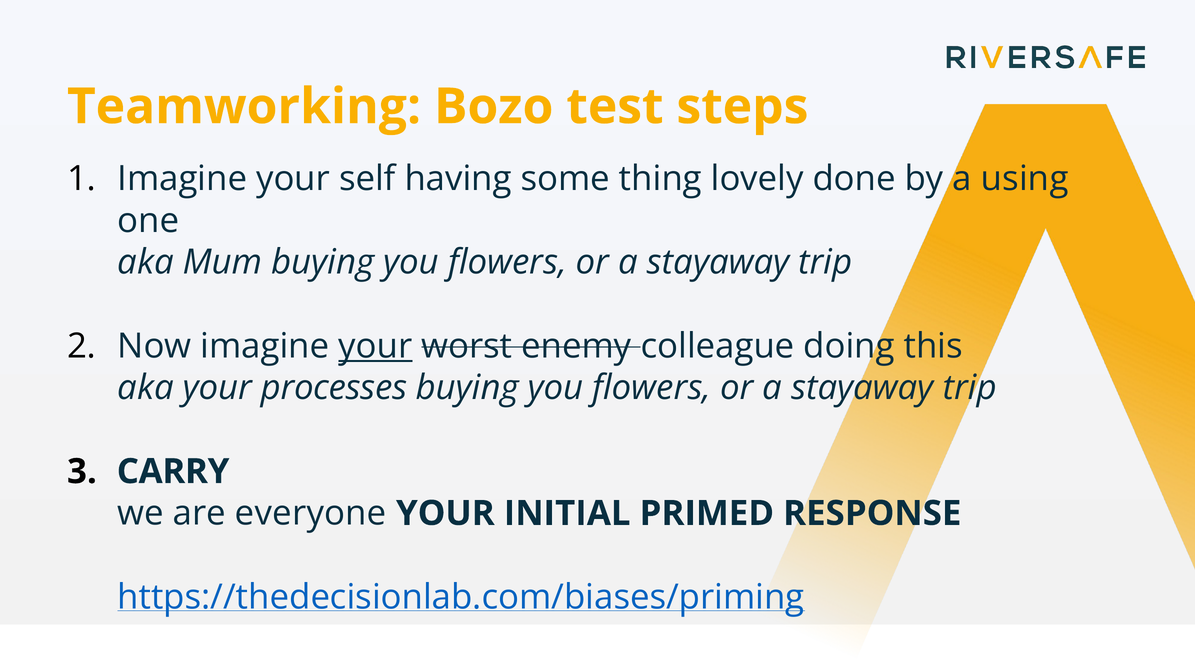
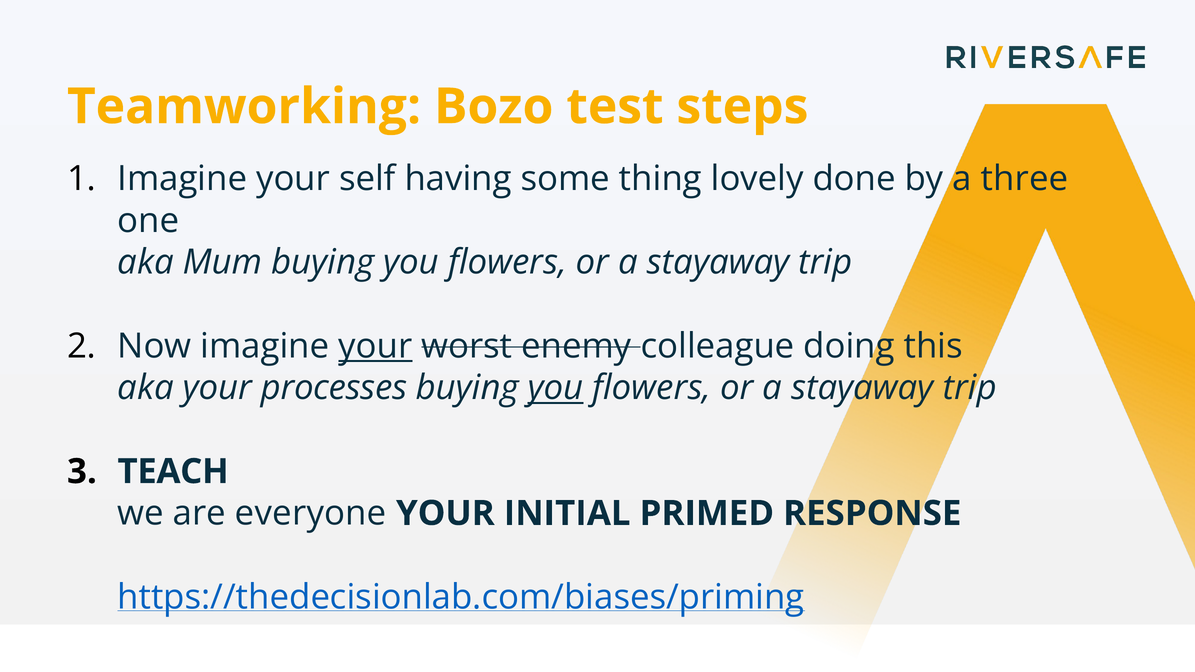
using: using -> three
you at (555, 388) underline: none -> present
CARRY: CARRY -> TEACH
